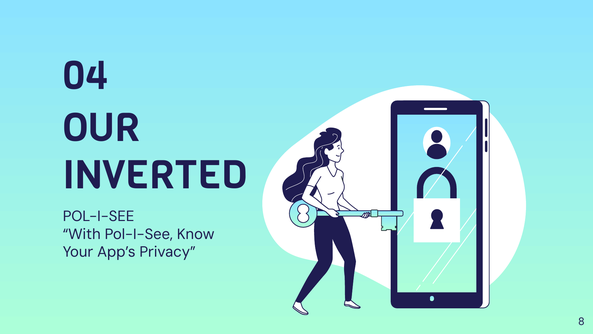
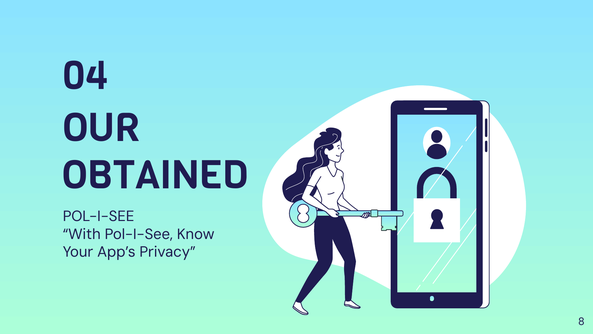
INVERTED: INVERTED -> OBTAINED
